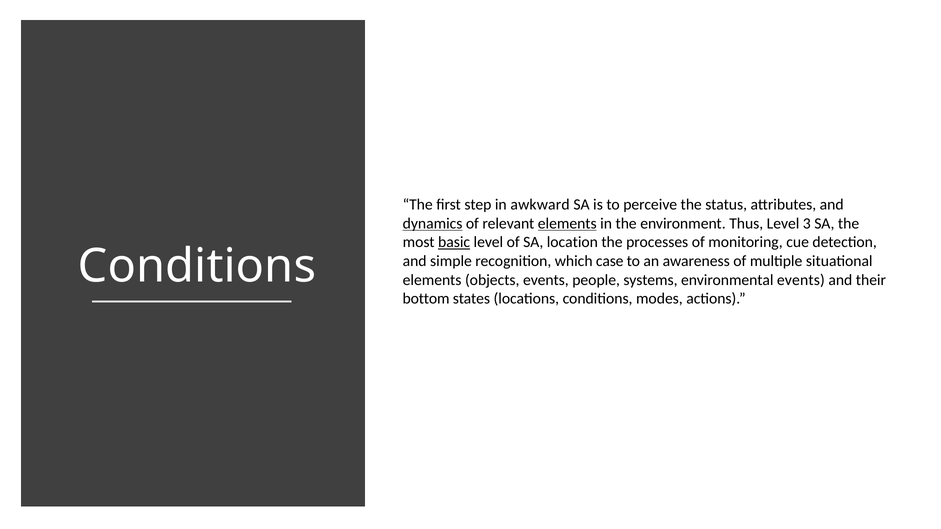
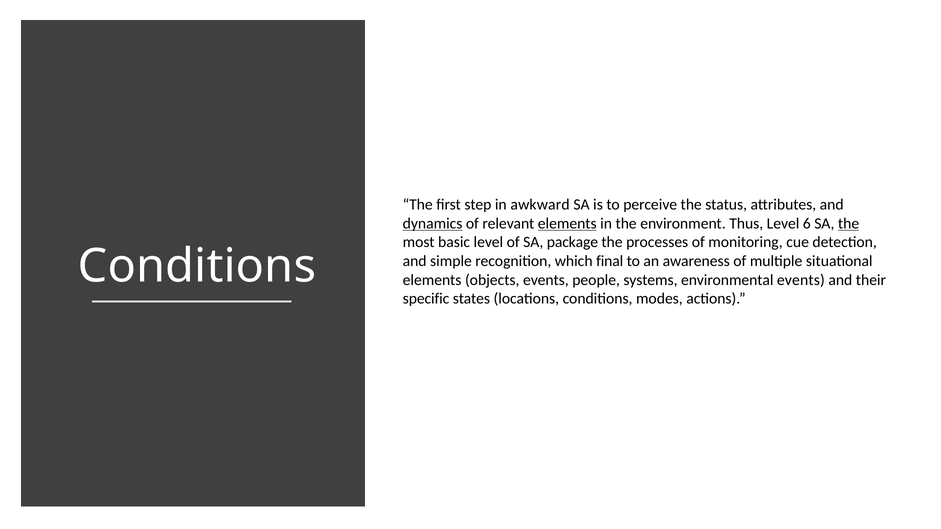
3: 3 -> 6
the at (849, 224) underline: none -> present
basic underline: present -> none
location: location -> package
case: case -> final
bottom: bottom -> specific
